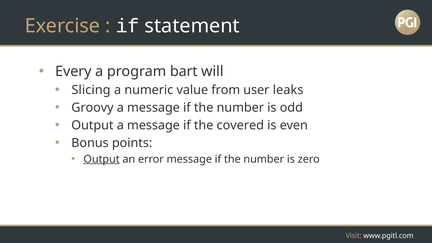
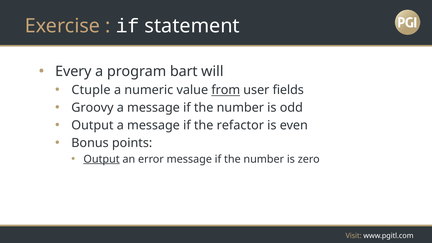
Slicing: Slicing -> Ctuple
from underline: none -> present
leaks: leaks -> fields
covered: covered -> refactor
